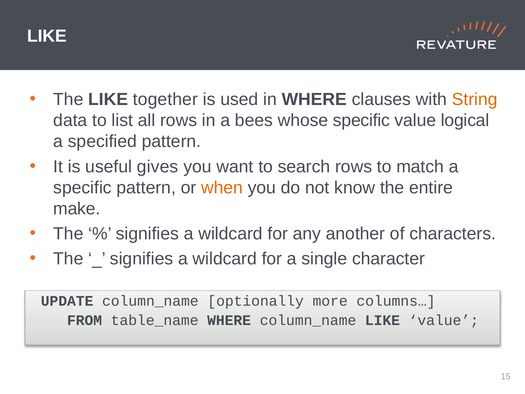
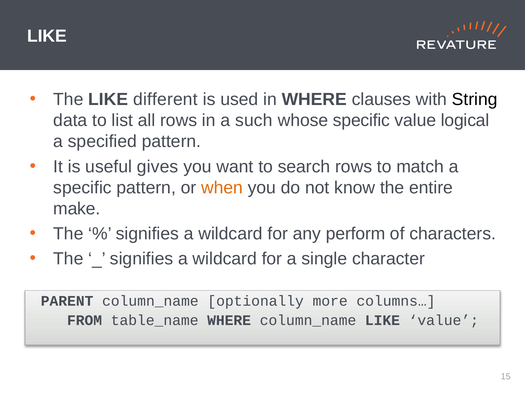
together: together -> different
String colour: orange -> black
bees: bees -> such
another: another -> perform
UPDATE: UPDATE -> PARENT
